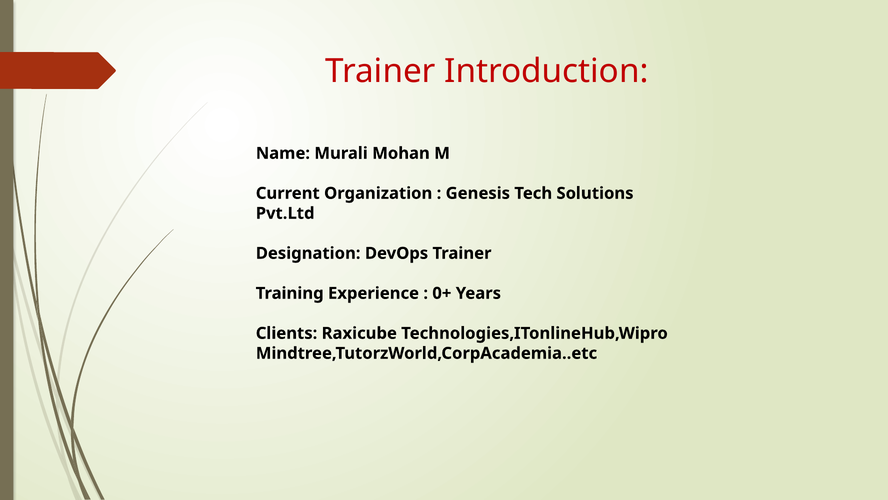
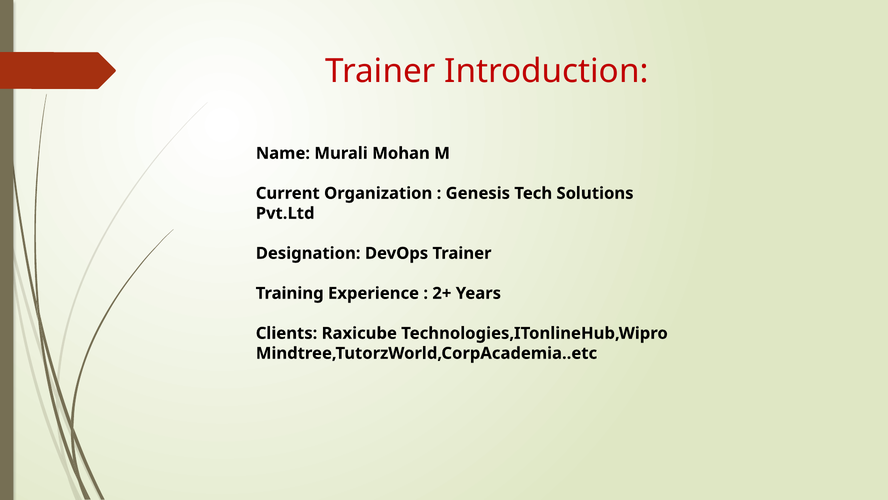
0+: 0+ -> 2+
